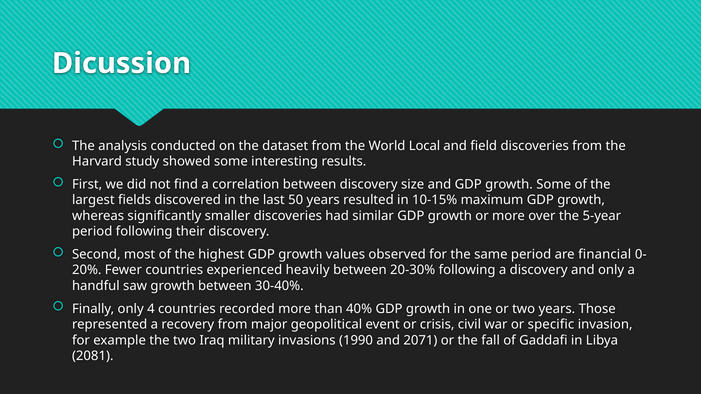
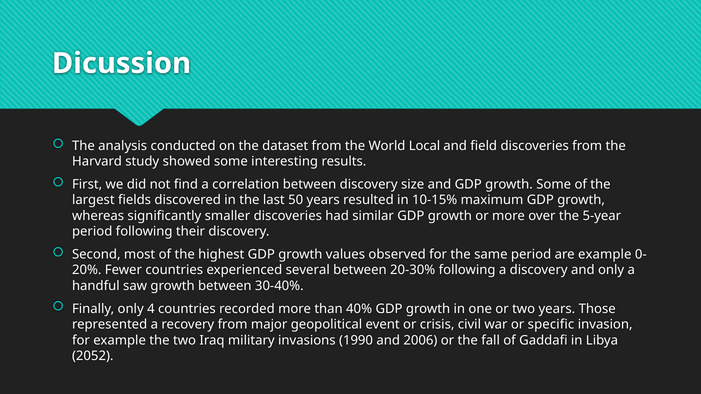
are financial: financial -> example
heavily: heavily -> several
2071: 2071 -> 2006
2081: 2081 -> 2052
